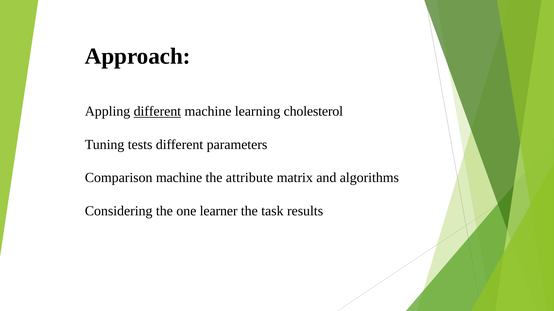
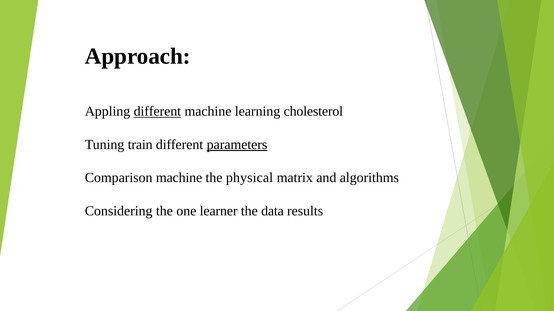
tests: tests -> train
parameters underline: none -> present
attribute: attribute -> physical
task: task -> data
